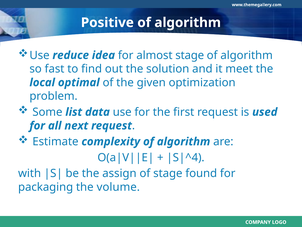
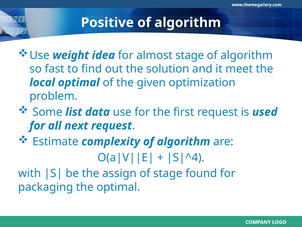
reduce: reduce -> weight
the volume: volume -> optimal
